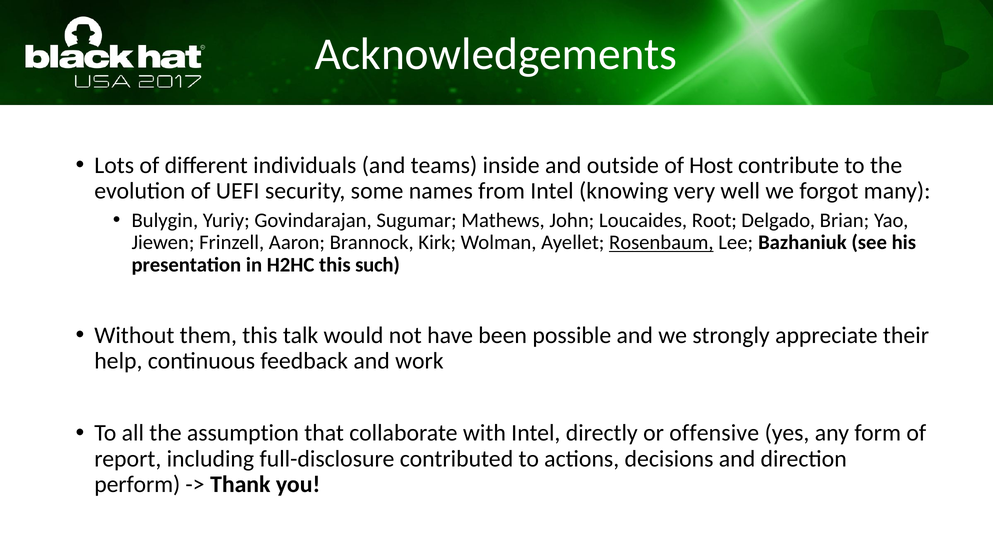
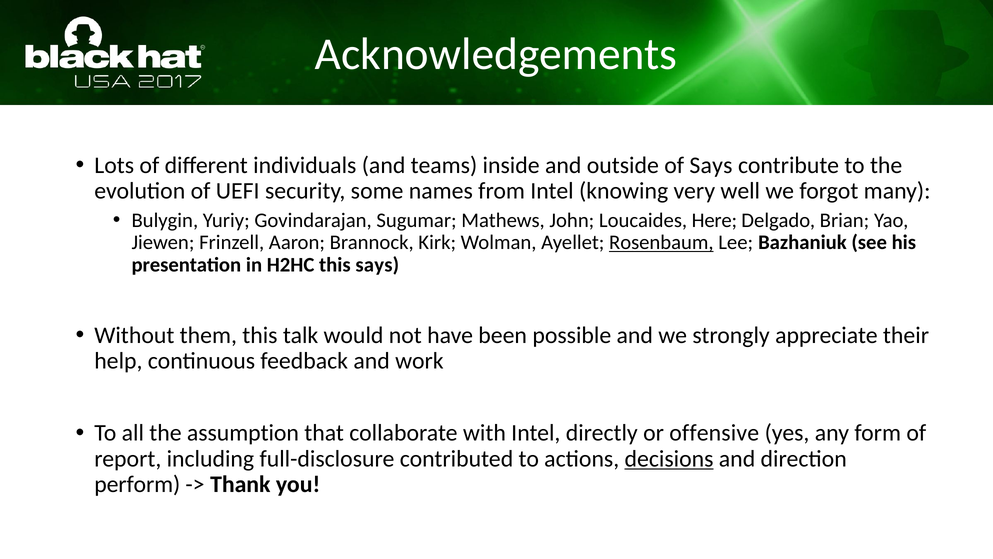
of Host: Host -> Says
Root: Root -> Here
this such: such -> says
decisions underline: none -> present
